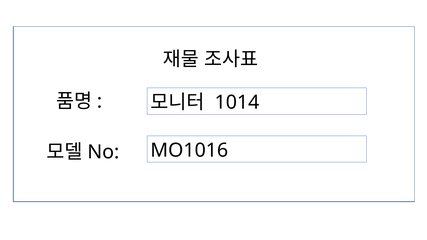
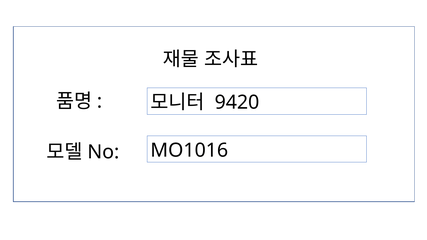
1014: 1014 -> 9420
